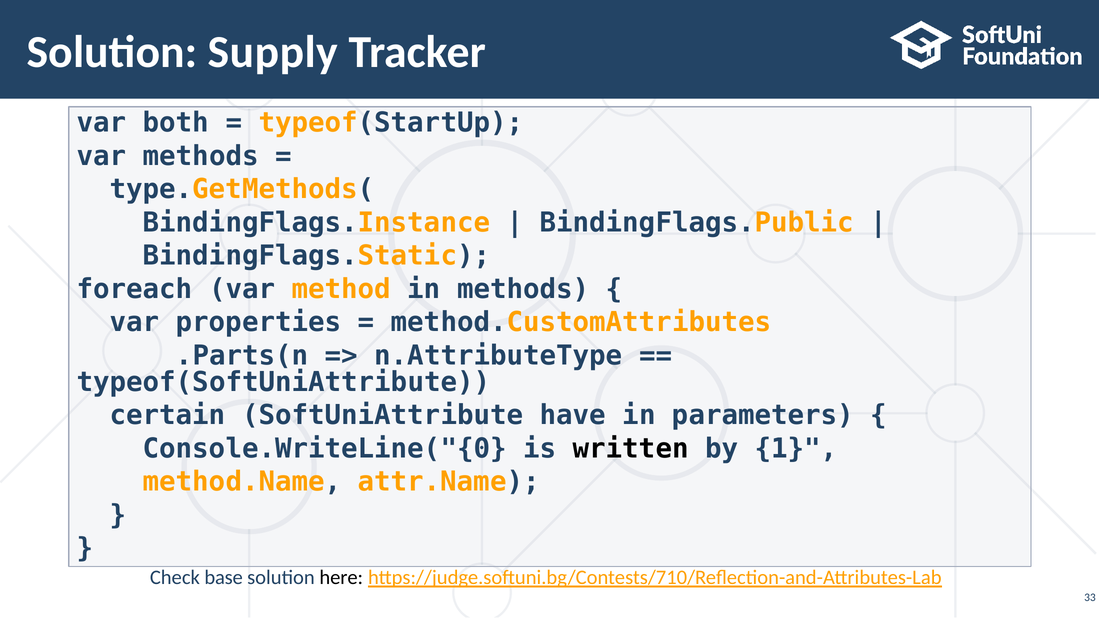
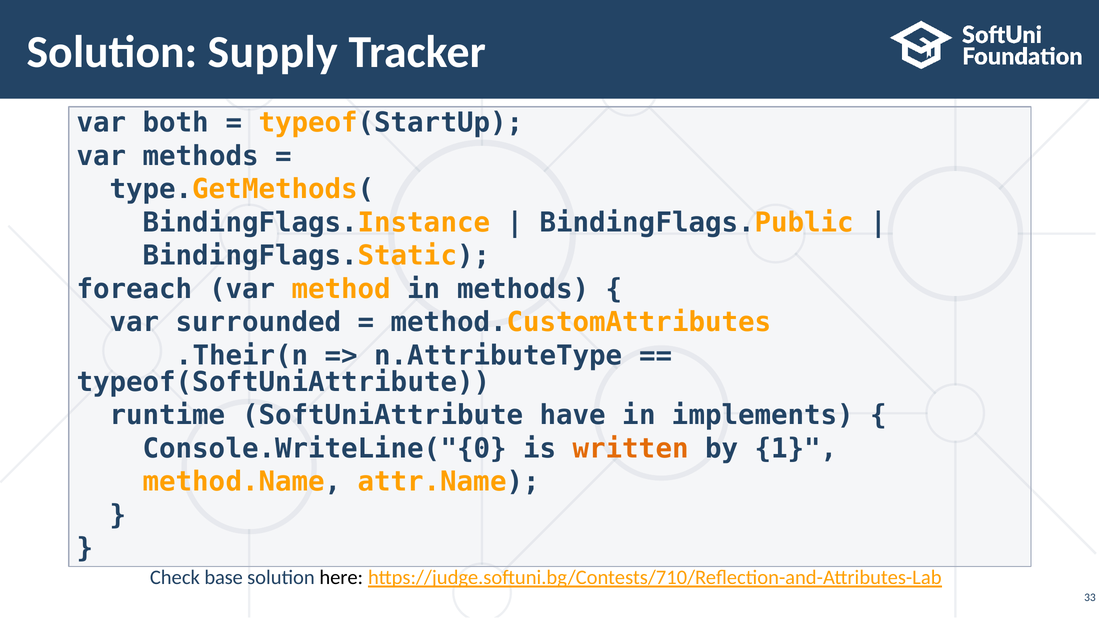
properties: properties -> surrounded
.Parts(n: .Parts(n -> .Their(n
certain: certain -> runtime
parameters: parameters -> implements
written colour: black -> orange
